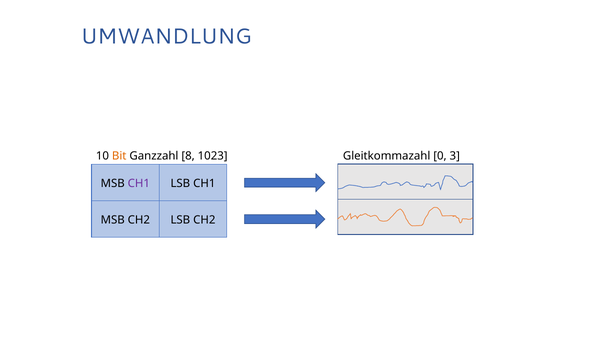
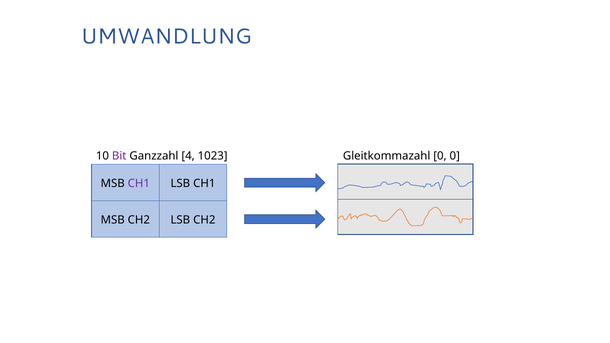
Bit colour: orange -> purple
8: 8 -> 4
0 3: 3 -> 0
